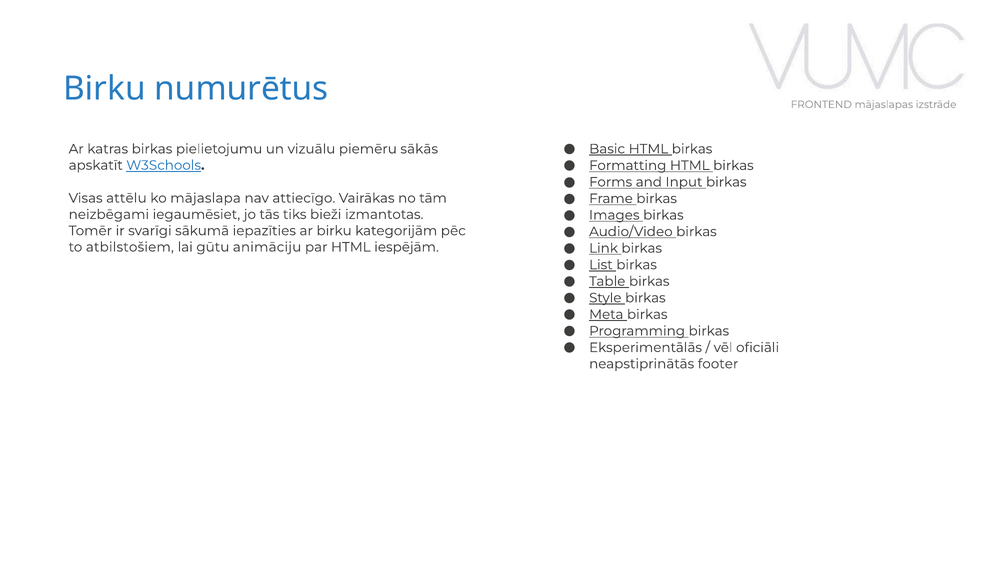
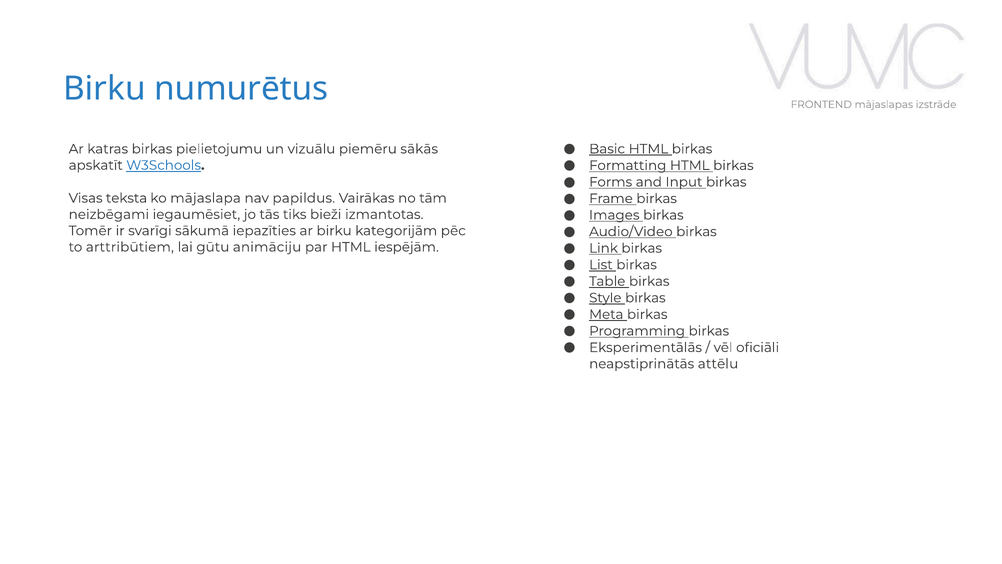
attēlu: attēlu -> teksta
attiecīgo: attiecīgo -> papildus
atbilstošiem: atbilstošiem -> arttribūtiem
footer: footer -> attēlu
